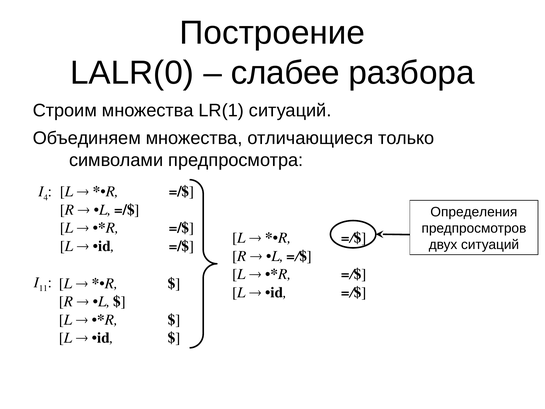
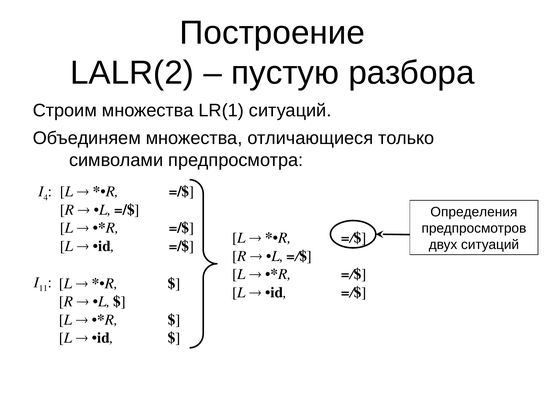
LALR(0: LALR(0 -> LALR(2
слабее: слабее -> пустую
